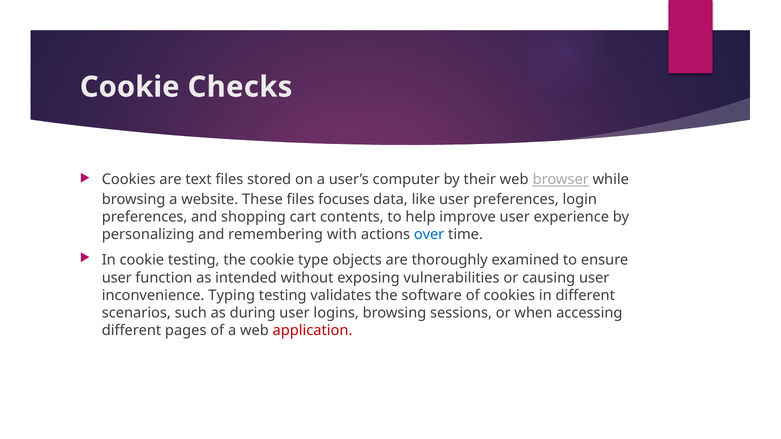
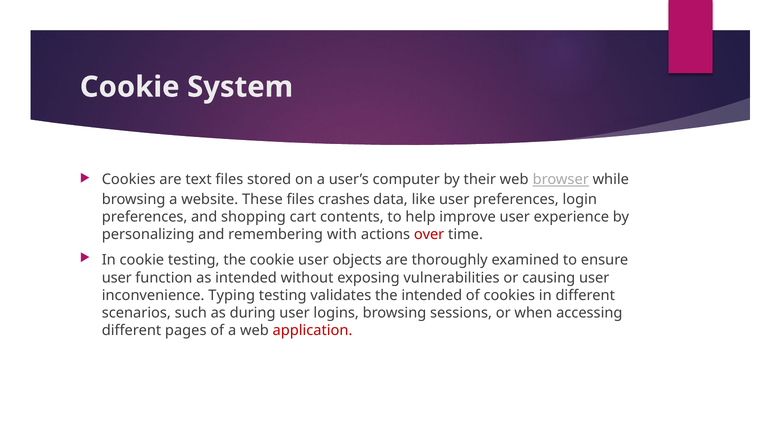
Checks: Checks -> System
focuses: focuses -> crashes
over colour: blue -> red
cookie type: type -> user
the software: software -> intended
